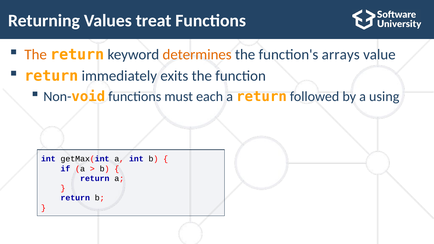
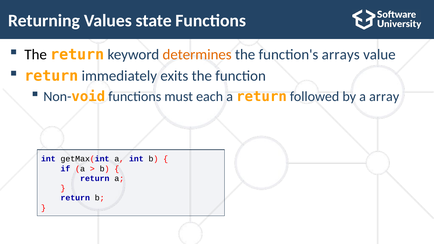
treat: treat -> state
The at (36, 55) colour: orange -> black
using: using -> array
